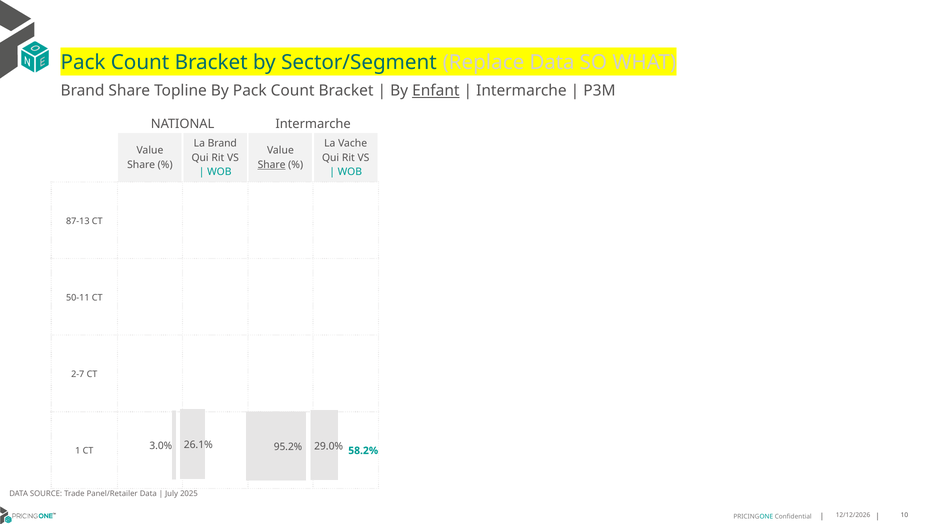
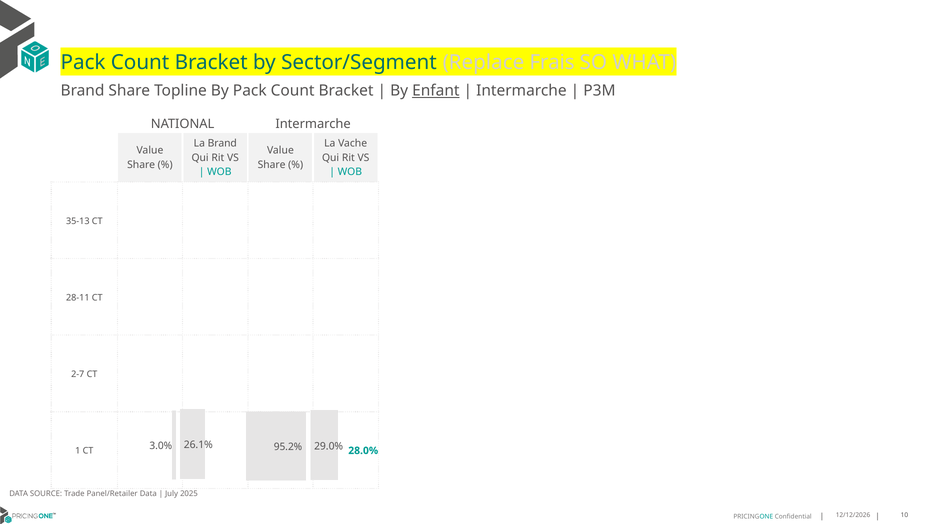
Replace Data: Data -> Frais
Share at (272, 165) underline: present -> none
87-13: 87-13 -> 35-13
50-11: 50-11 -> 28-11
58.2%: 58.2% -> 28.0%
